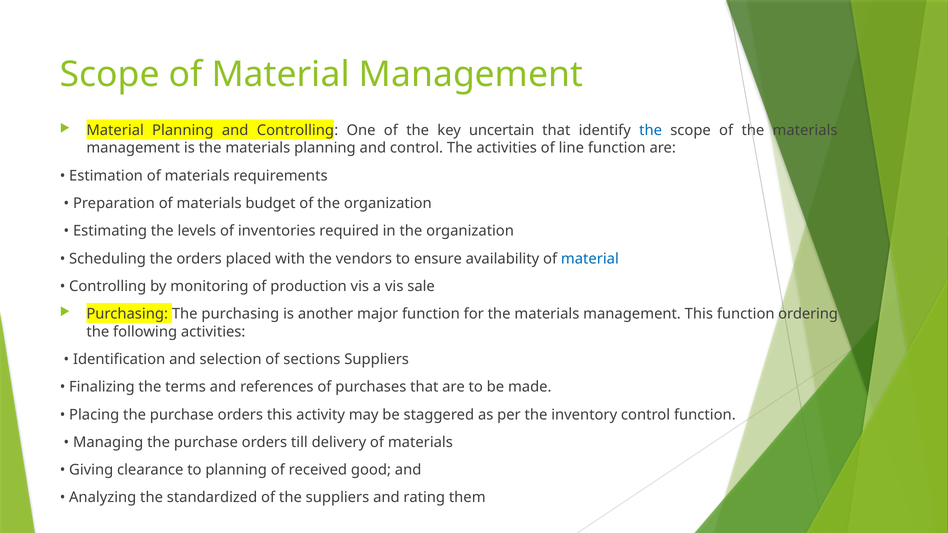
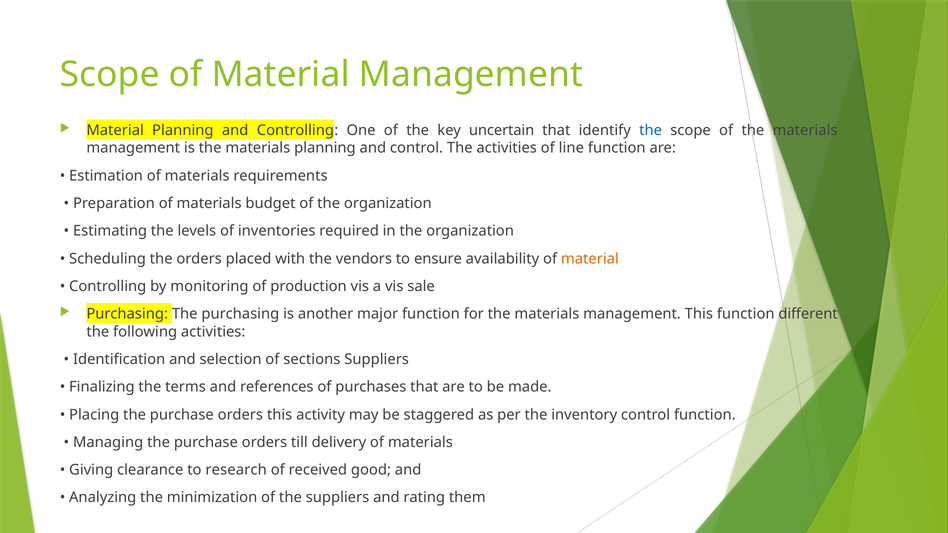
material at (590, 259) colour: blue -> orange
ordering: ordering -> different
to planning: planning -> research
standardized: standardized -> minimization
